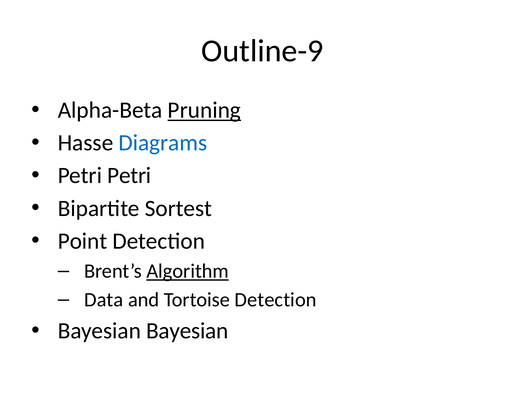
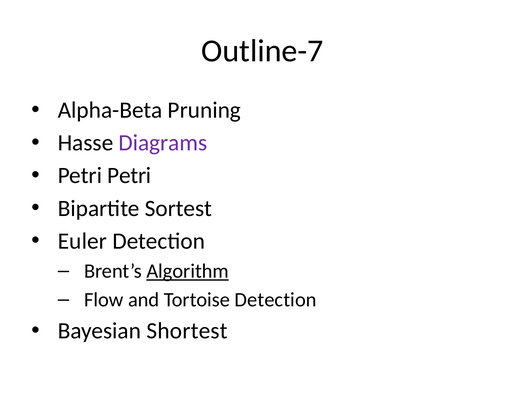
Outline-9: Outline-9 -> Outline-7
Pruning underline: present -> none
Diagrams colour: blue -> purple
Point: Point -> Euler
Data: Data -> Flow
Bayesian Bayesian: Bayesian -> Shortest
